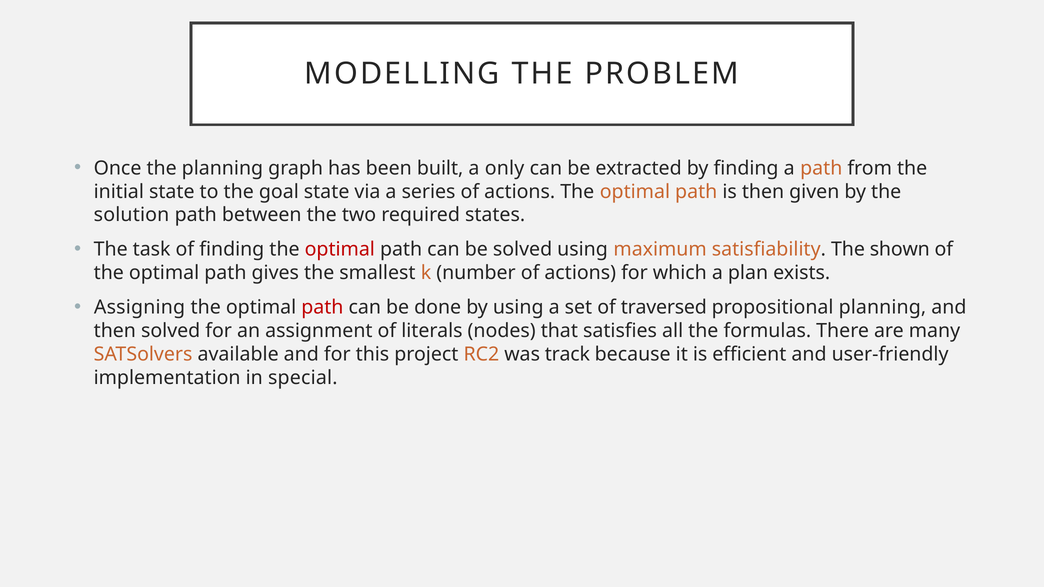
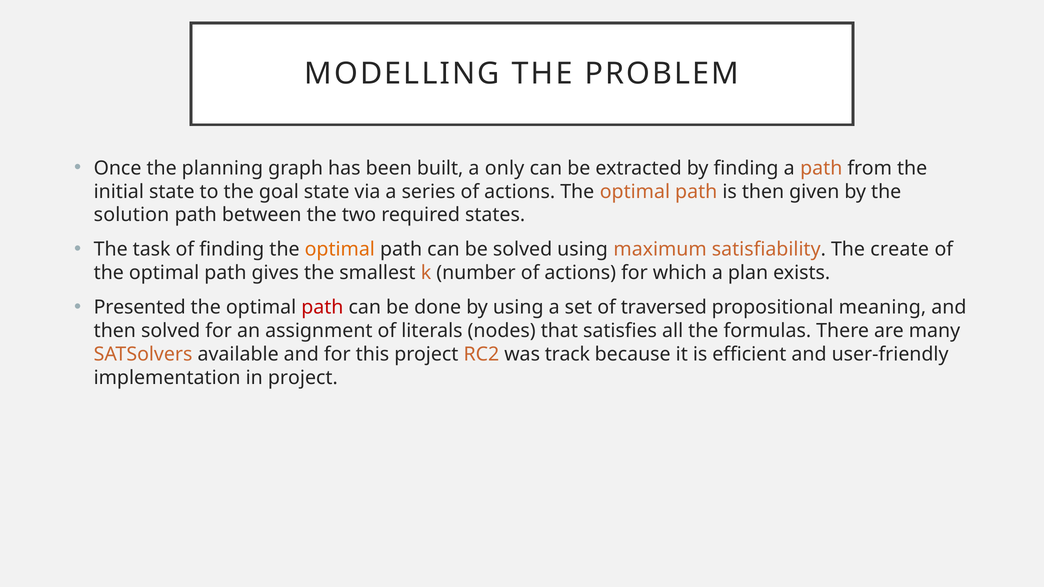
optimal at (340, 249) colour: red -> orange
shown: shown -> create
Assigning: Assigning -> Presented
propositional planning: planning -> meaning
in special: special -> project
